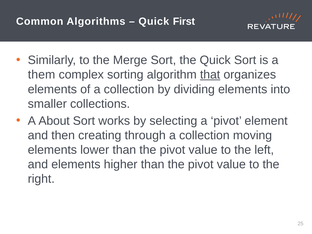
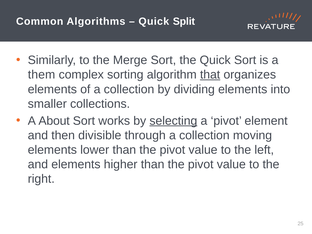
First: First -> Split
selecting underline: none -> present
creating: creating -> divisible
